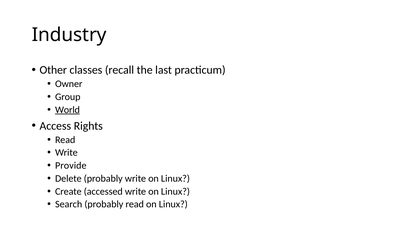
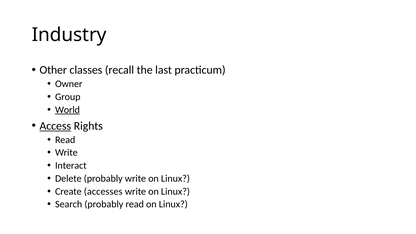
Access underline: none -> present
Provide: Provide -> Interact
accessed: accessed -> accesses
